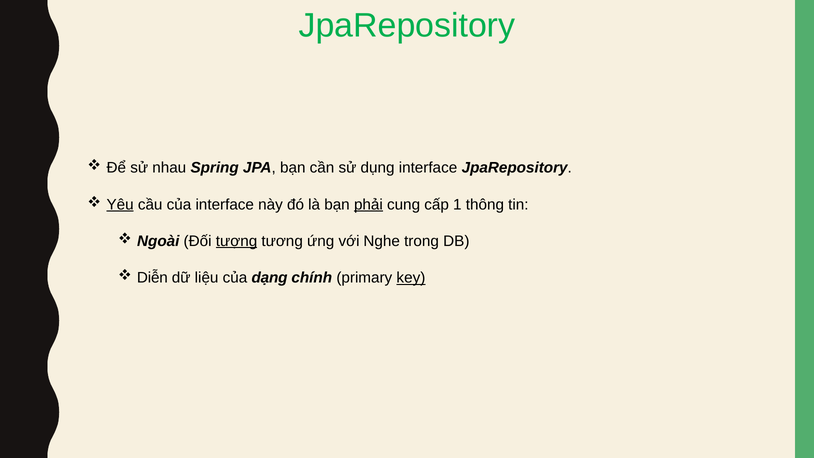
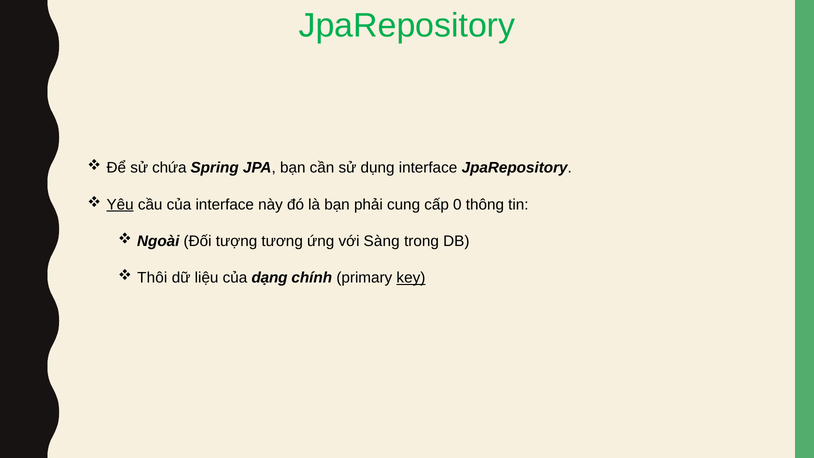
nhau: nhau -> chứa
phải underline: present -> none
1: 1 -> 0
tượng underline: present -> none
Nghe: Nghe -> Sàng
Diễn: Diễn -> Thôi
